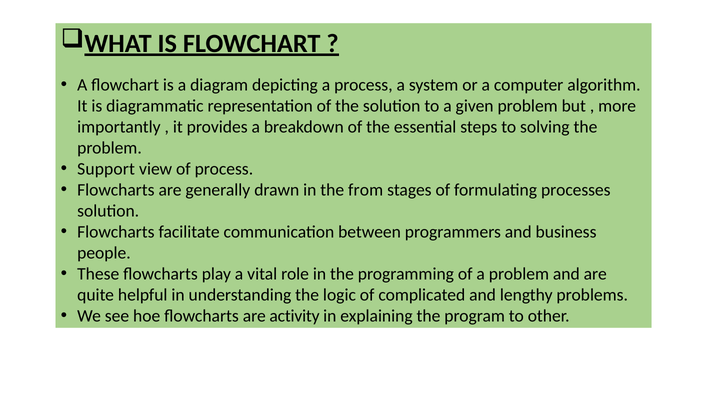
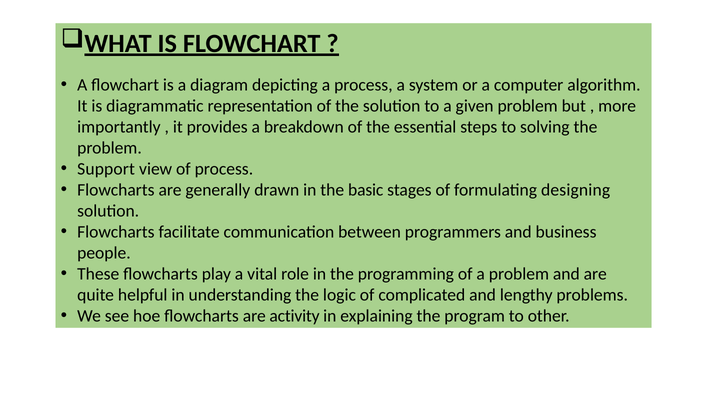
from: from -> basic
processes: processes -> designing
